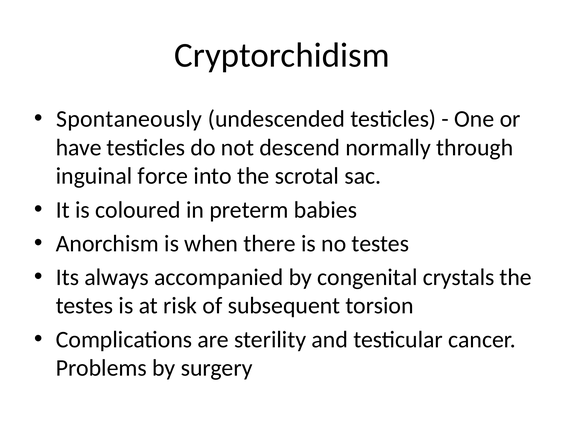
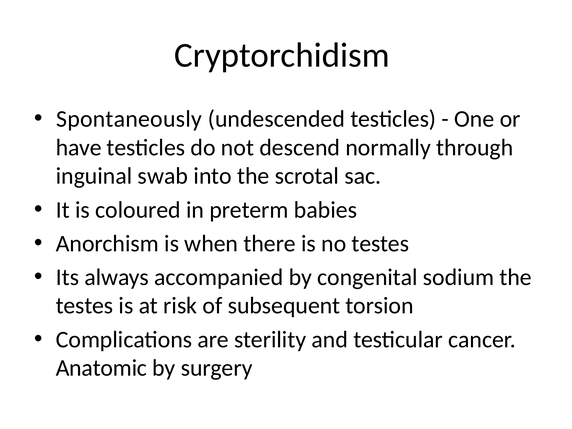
force: force -> swab
crystals: crystals -> sodium
Problems: Problems -> Anatomic
